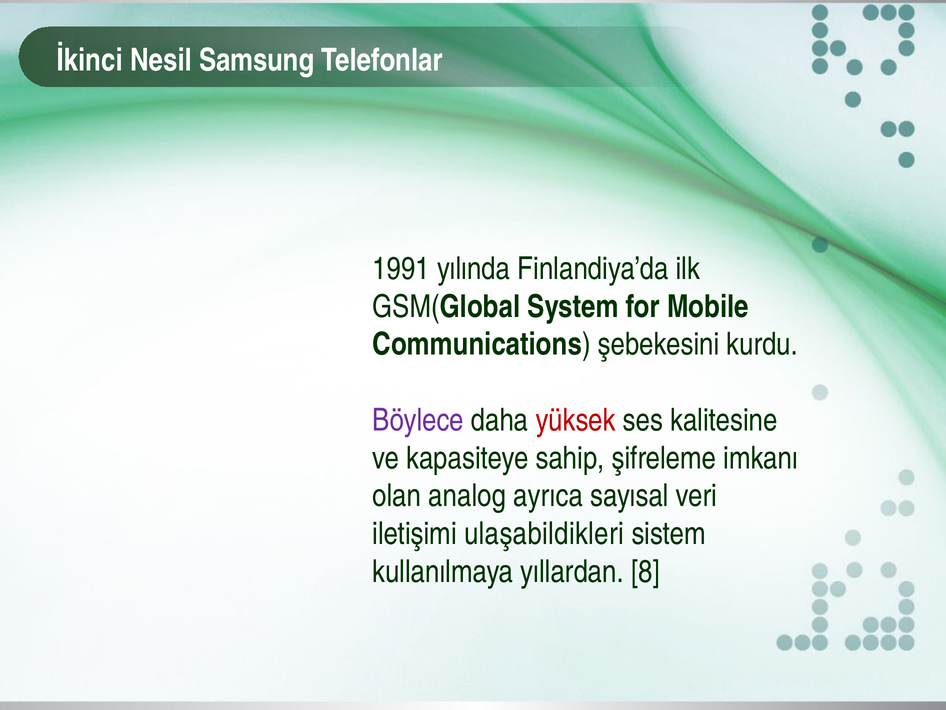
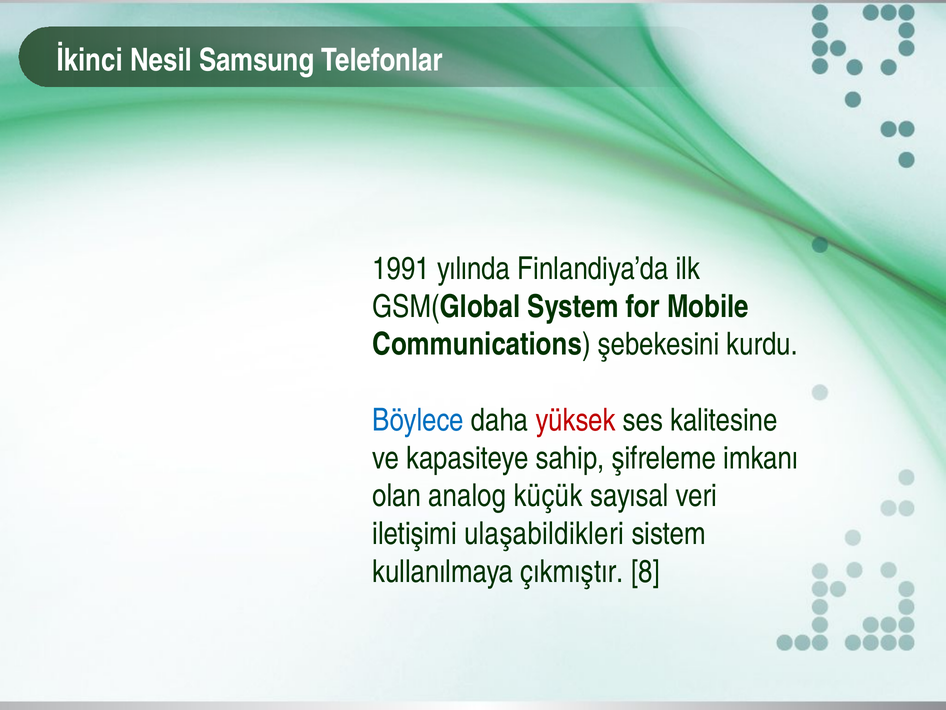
Böylece colour: purple -> blue
ayrıca: ayrıca -> küçük
yıllardan: yıllardan -> çıkmıştır
